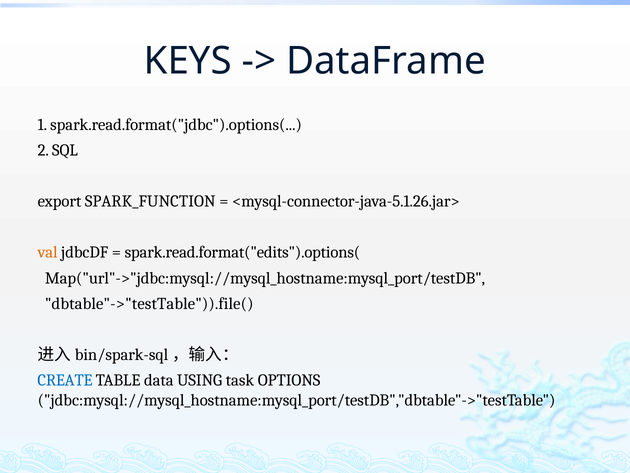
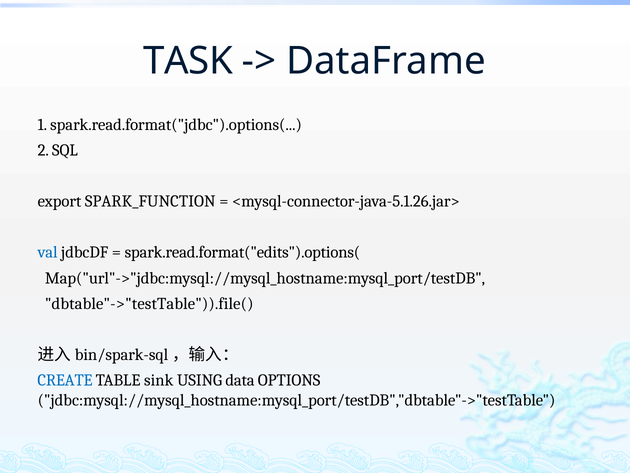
KEYS: KEYS -> TASK
val colour: orange -> blue
data: data -> sink
task: task -> data
